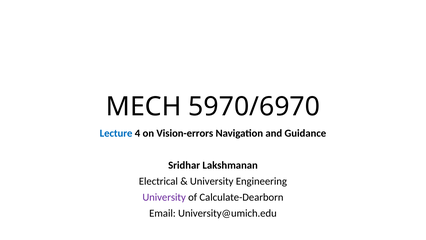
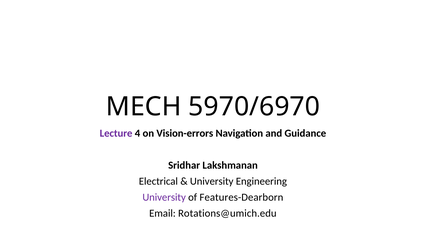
Lecture colour: blue -> purple
Calculate-Dearborn: Calculate-Dearborn -> Features-Dearborn
University@umich.edu: University@umich.edu -> Rotations@umich.edu
